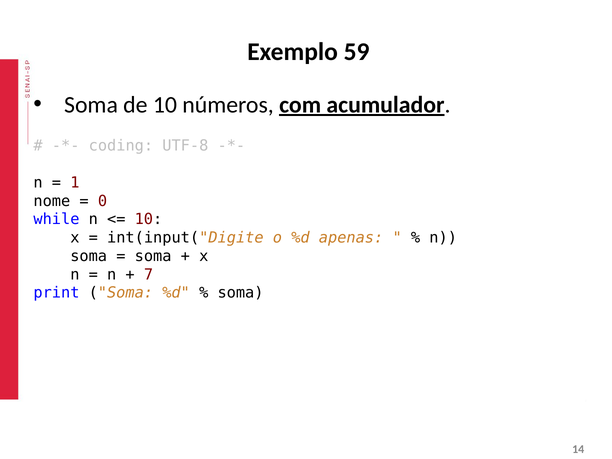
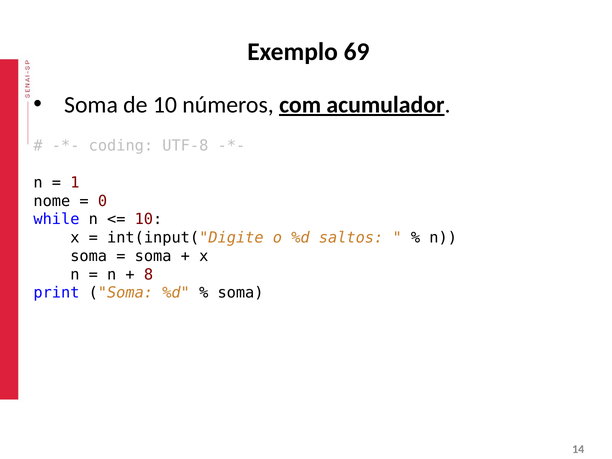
59: 59 -> 69
apenas: apenas -> saltos
7: 7 -> 8
